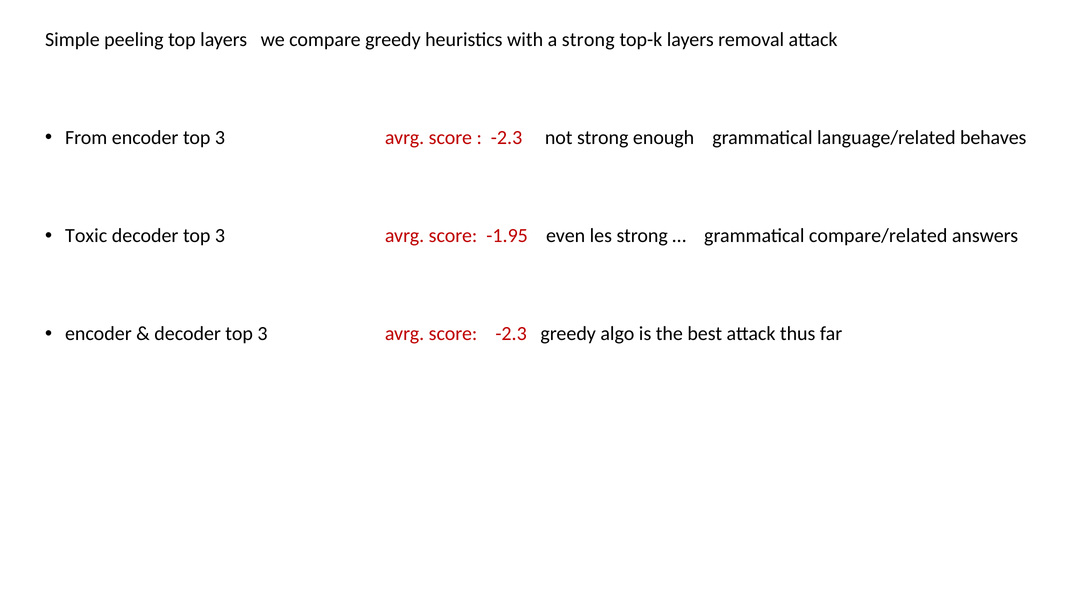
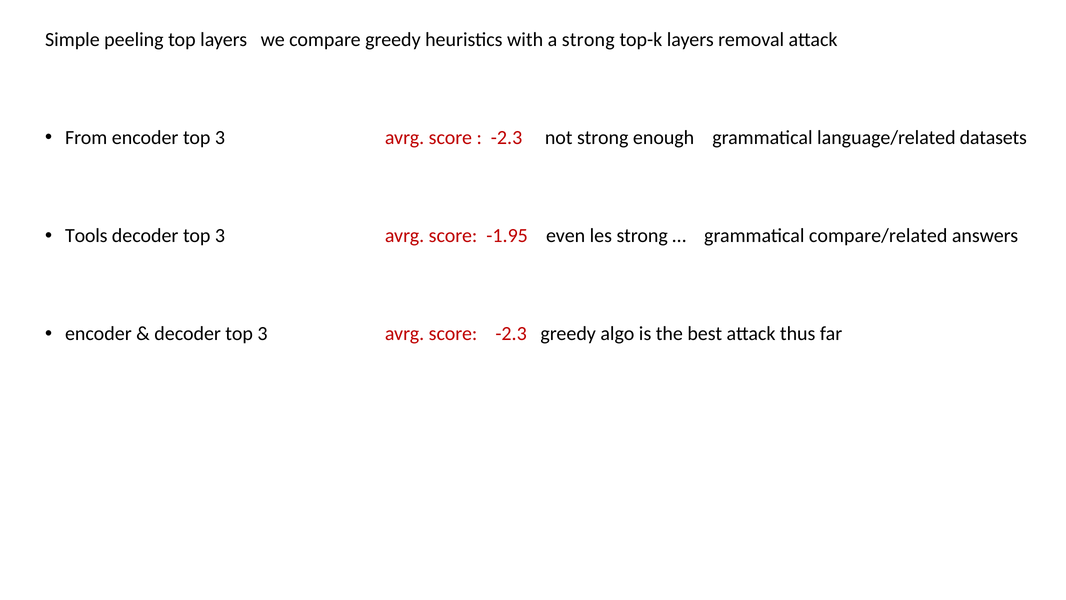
behaves: behaves -> datasets
Toxic: Toxic -> Tools
